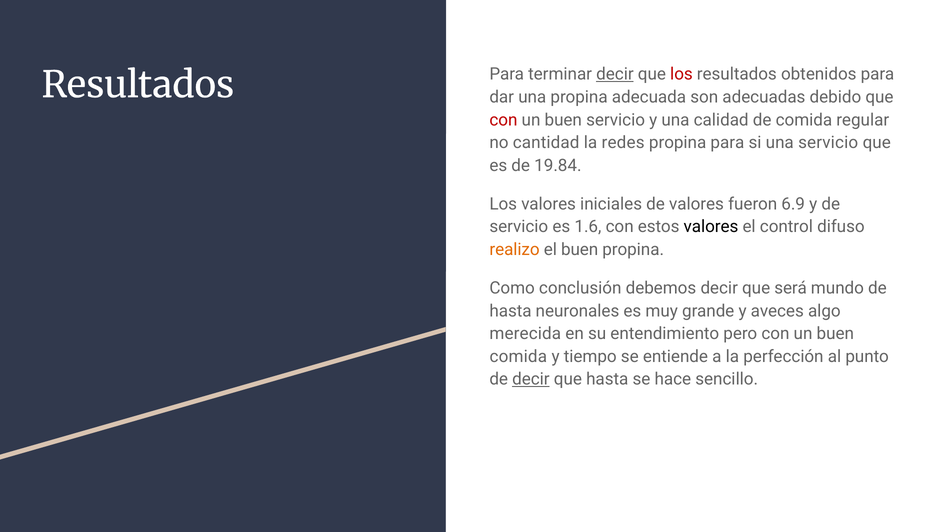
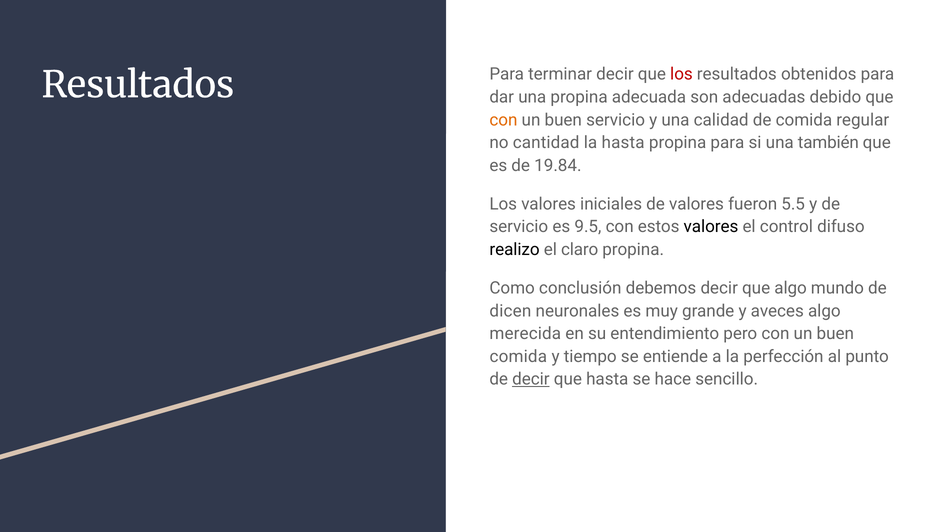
decir at (615, 74) underline: present -> none
con at (503, 120) colour: red -> orange
la redes: redes -> hasta
una servicio: servicio -> también
6.9: 6.9 -> 5.5
1.6: 1.6 -> 9.5
realizo colour: orange -> black
el buen: buen -> claro
que será: será -> algo
hasta at (511, 311): hasta -> dicen
